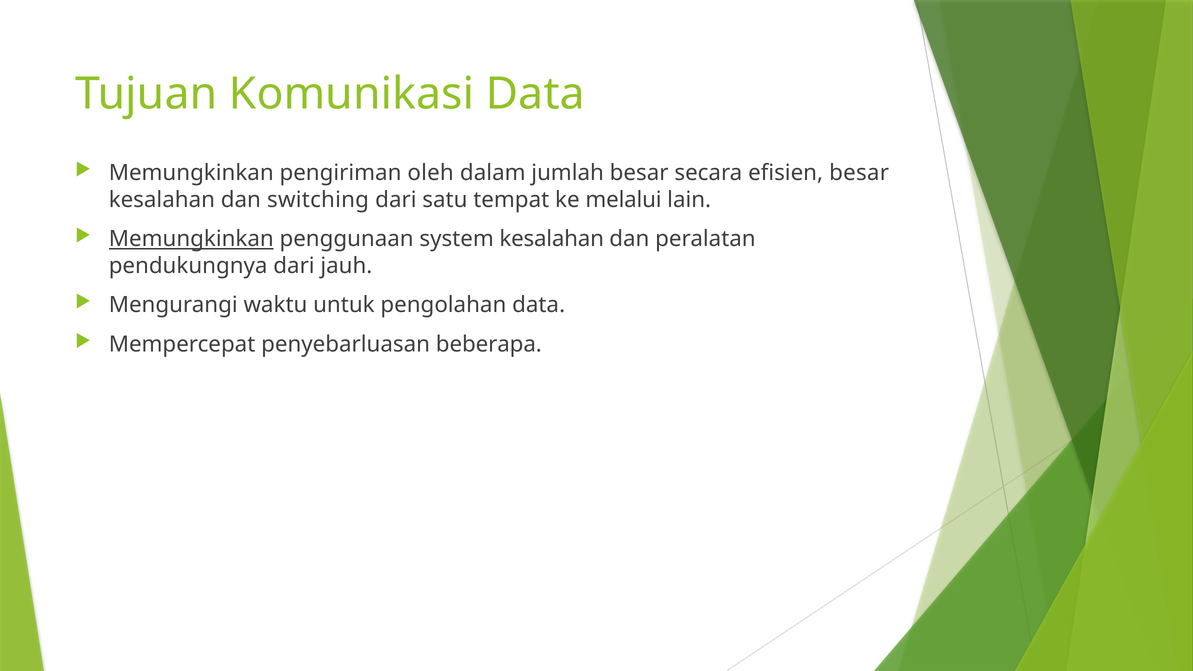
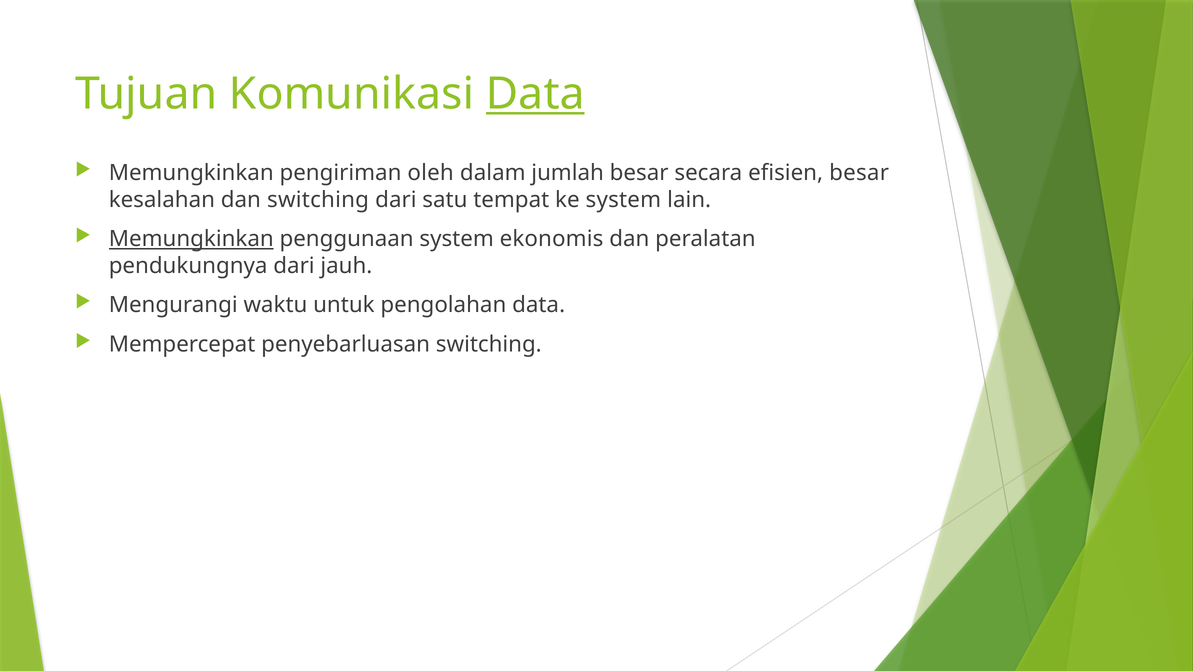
Data at (535, 94) underline: none -> present
ke melalui: melalui -> system
system kesalahan: kesalahan -> ekonomis
penyebarluasan beberapa: beberapa -> switching
